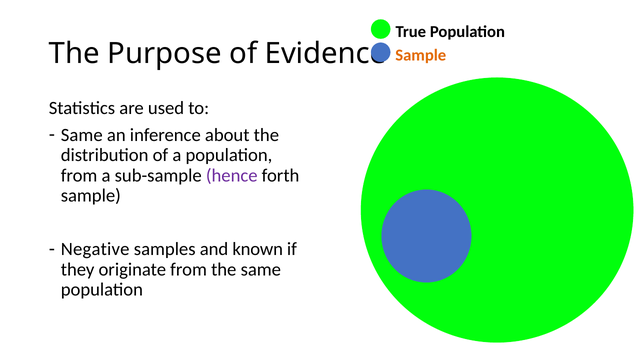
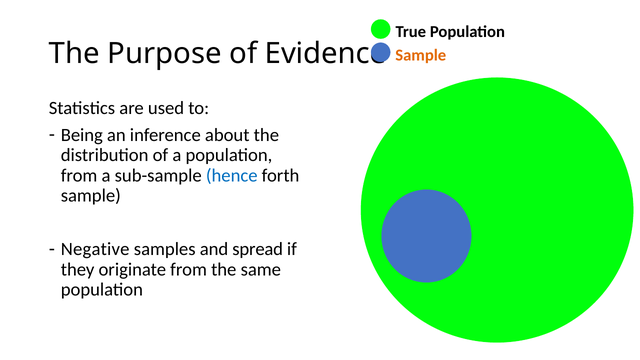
Same at (82, 135): Same -> Being
hence colour: purple -> blue
known: known -> spread
